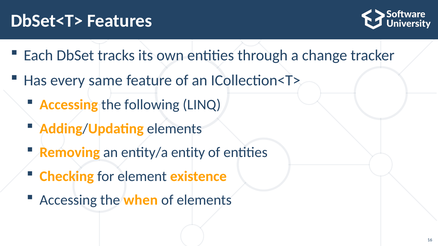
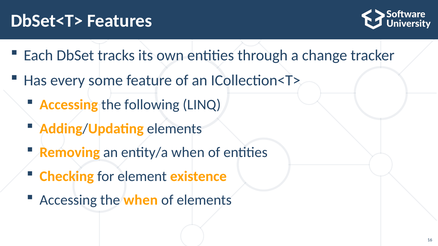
same: same -> some
entity/a entity: entity -> when
